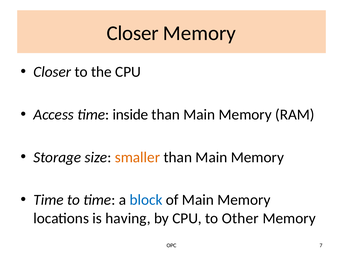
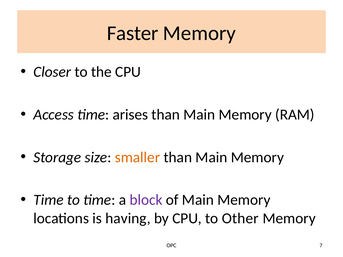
Closer at (133, 33): Closer -> Faster
inside: inside -> arises
block colour: blue -> purple
